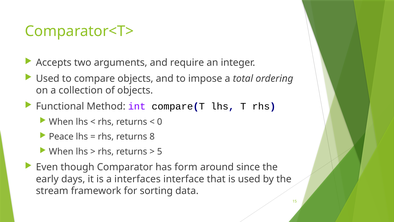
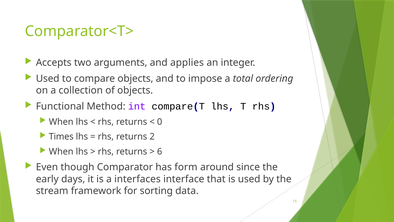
require: require -> applies
Peace: Peace -> Times
8: 8 -> 2
5: 5 -> 6
